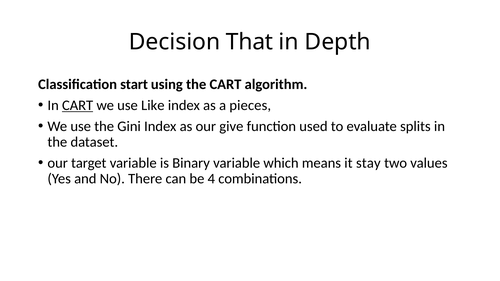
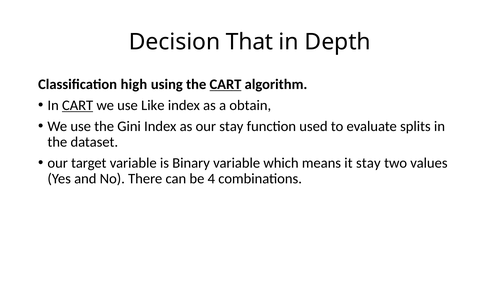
start: start -> high
CART at (225, 85) underline: none -> present
pieces: pieces -> obtain
our give: give -> stay
